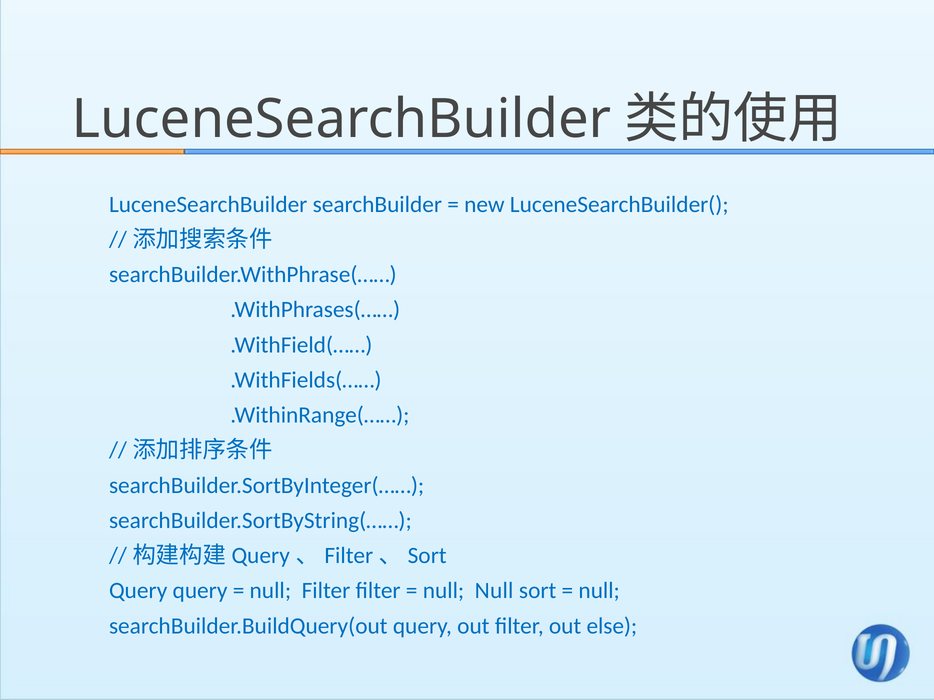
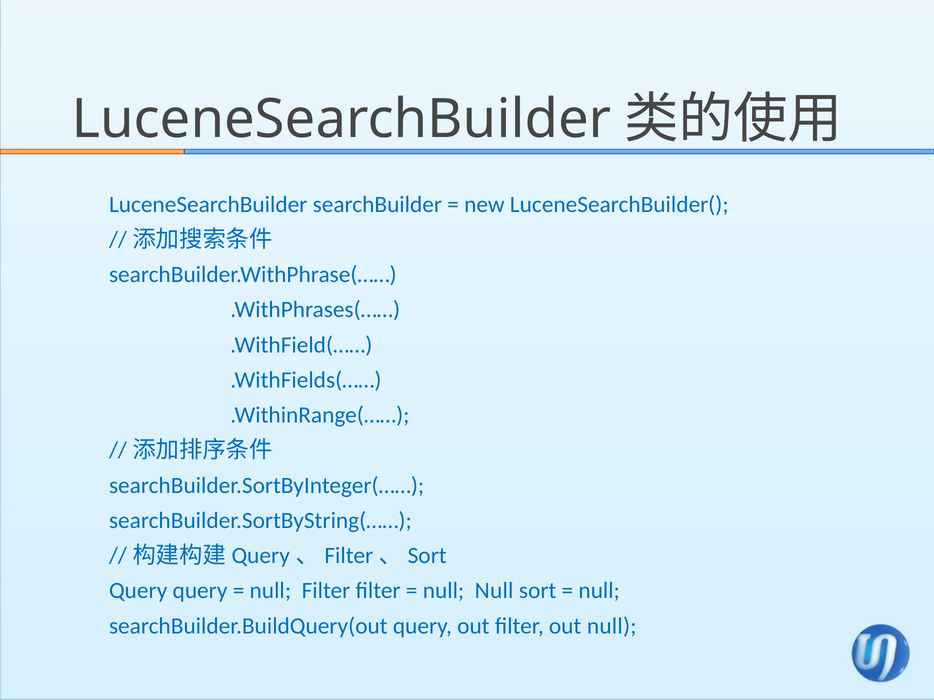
out else: else -> null
